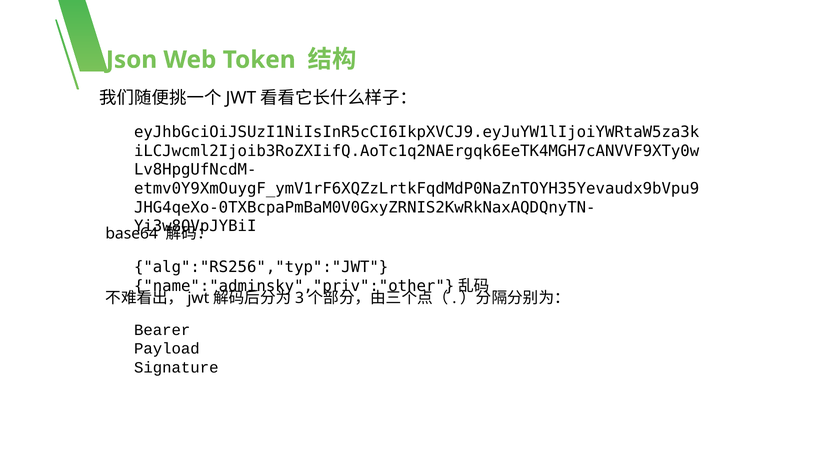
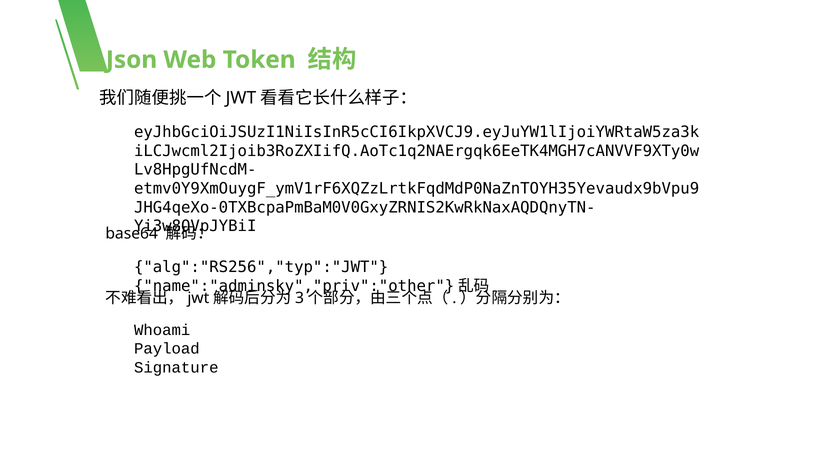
Bearer: Bearer -> Whoami
